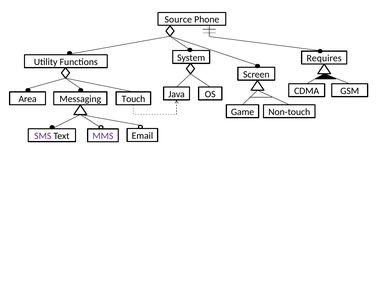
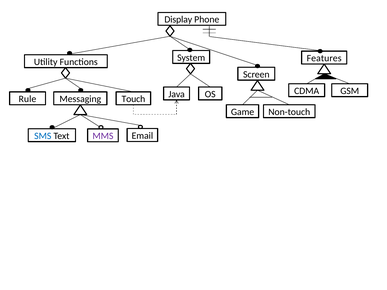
Source: Source -> Display
Requires: Requires -> Features
Area: Area -> Rule
SMS colour: purple -> blue
